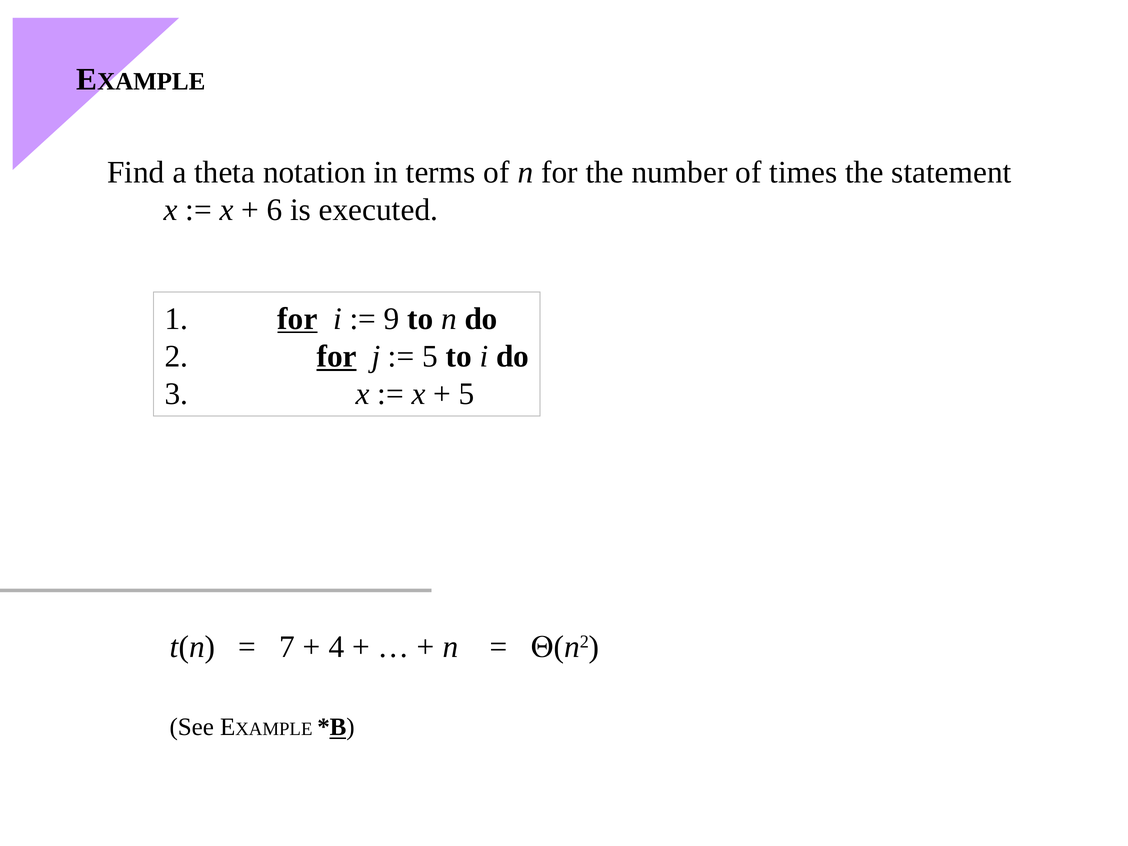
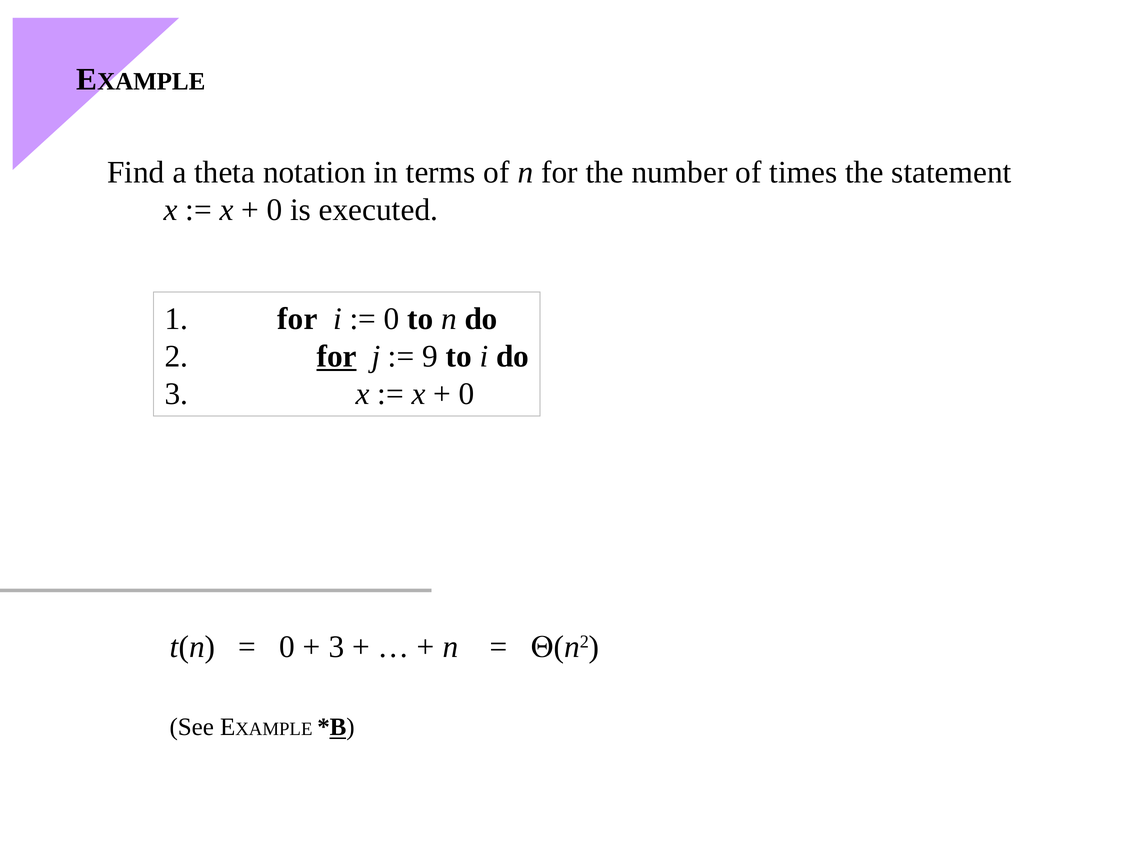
6 at (274, 210): 6 -> 0
for at (297, 319) underline: present -> none
9 at (392, 319): 9 -> 0
5 at (430, 356): 5 -> 9
5 at (467, 394): 5 -> 0
7 at (287, 647): 7 -> 0
4 at (336, 647): 4 -> 3
